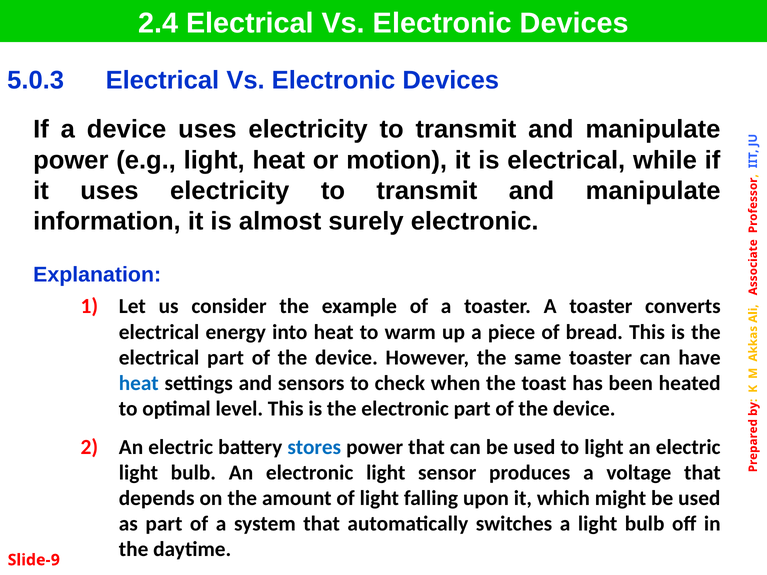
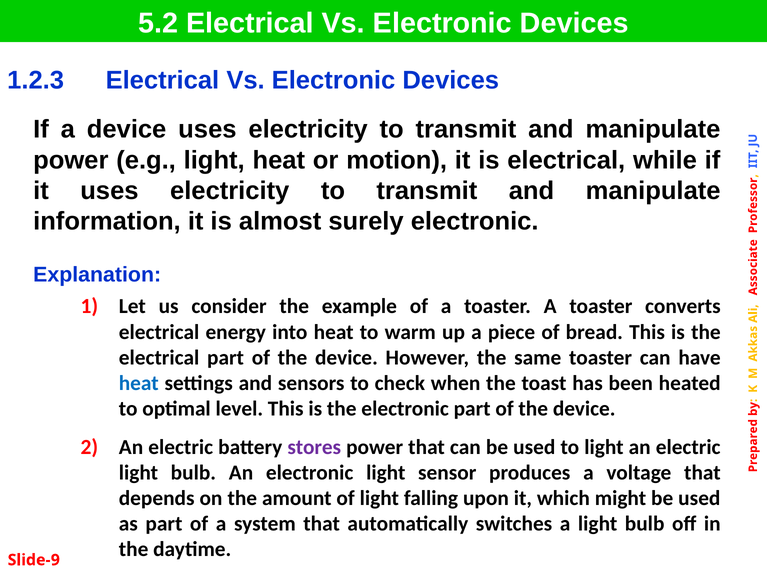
2.4: 2.4 -> 5.2
5.0.3: 5.0.3 -> 1.2.3
stores colour: blue -> purple
